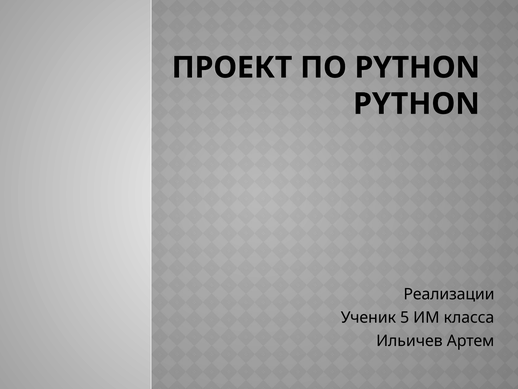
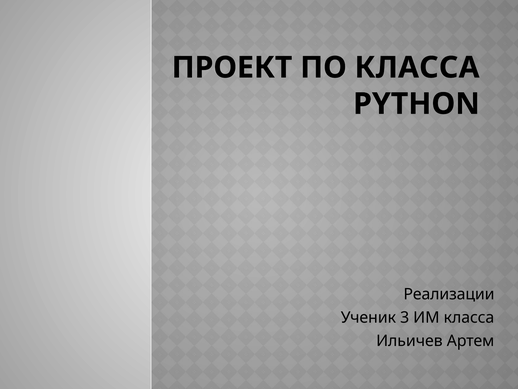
ПО PYTHON: PYTHON -> КЛАССА
5: 5 -> 3
